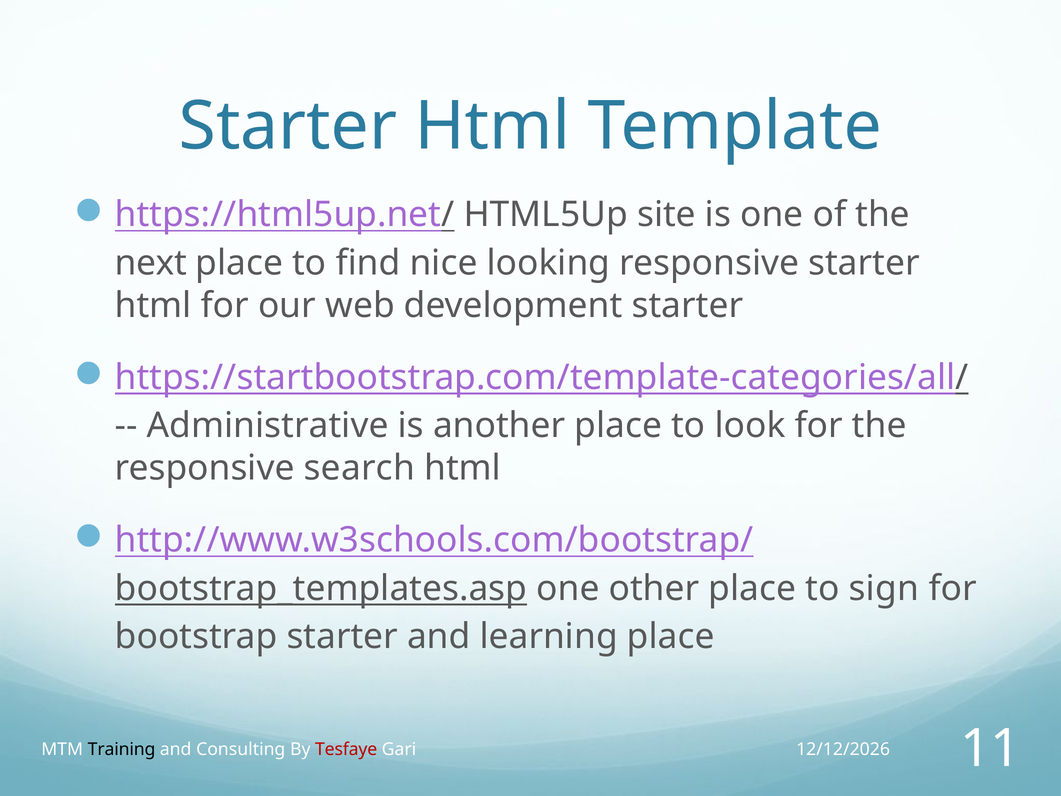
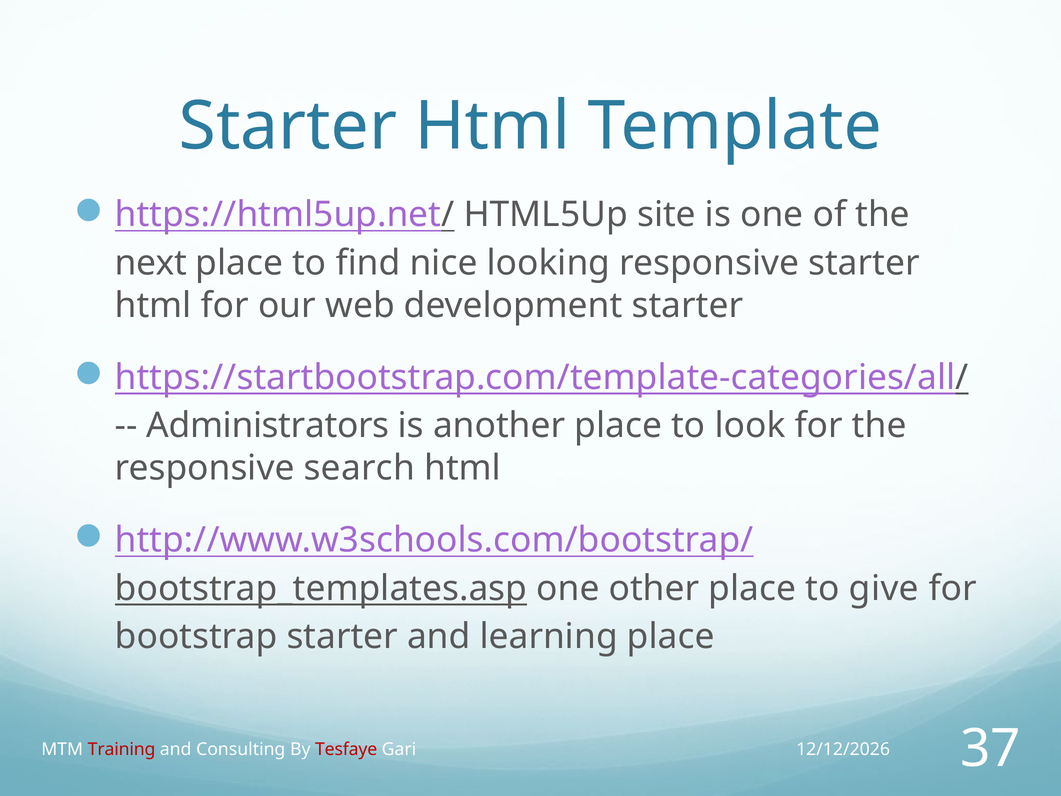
Administrative: Administrative -> Administrators
sign: sign -> give
Training colour: black -> red
11: 11 -> 37
